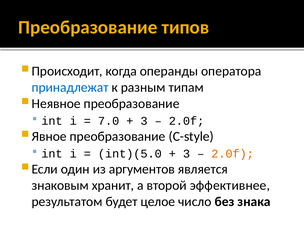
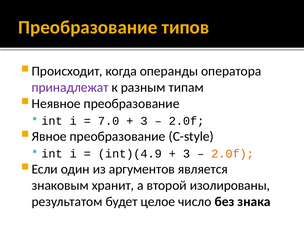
принадлежат colour: blue -> purple
int)(5.0: int)(5.0 -> int)(4.9
эффективнее: эффективнее -> изолированы
